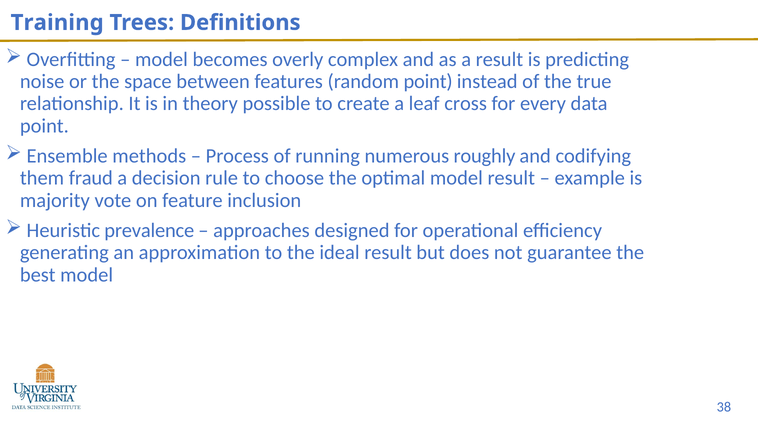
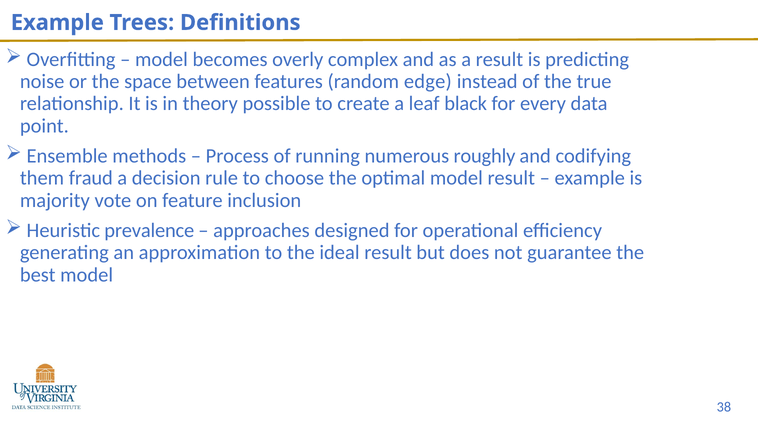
Training at (57, 23): Training -> Example
random point: point -> edge
cross: cross -> black
